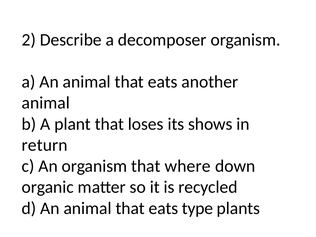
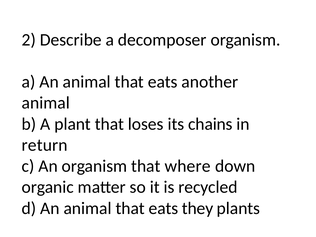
shows: shows -> chains
type: type -> they
